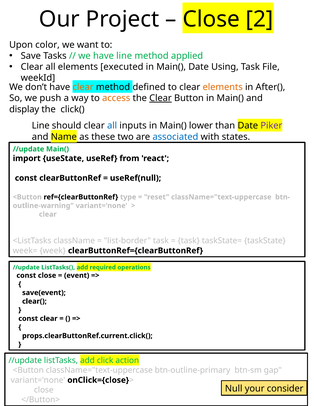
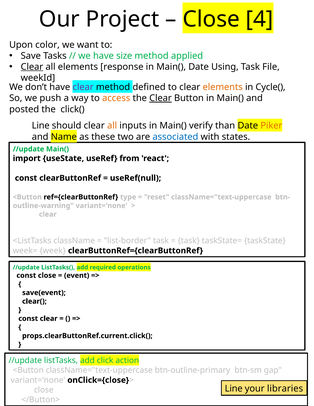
2: 2 -> 4
have line: line -> size
Clear at (32, 67) underline: none -> present
executed: executed -> response
clear at (83, 87) colour: orange -> purple
After(: After( -> Cycle(
display: display -> posted
all at (112, 126) colour: blue -> orange
lower: lower -> verify
Piker colour: purple -> orange
Null at (234, 389): Null -> Line
consider: consider -> libraries
